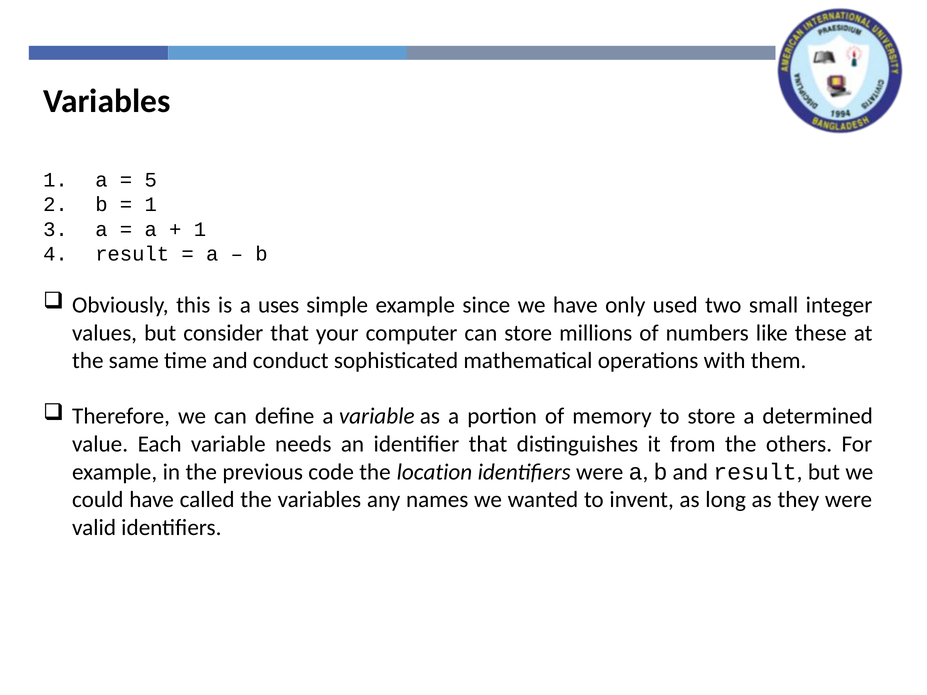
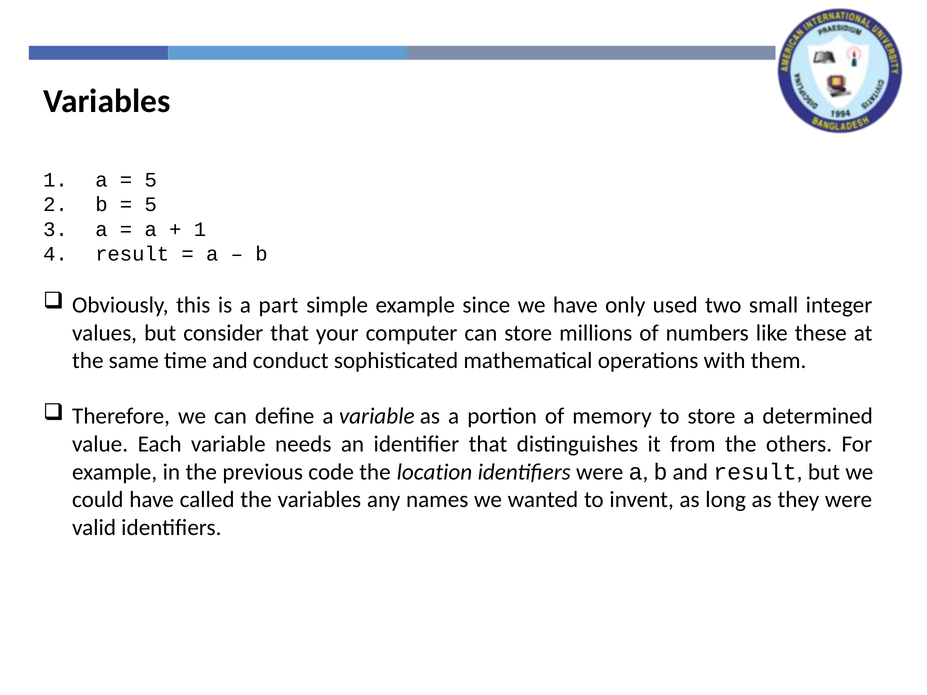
1 at (151, 205): 1 -> 5
uses: uses -> part
